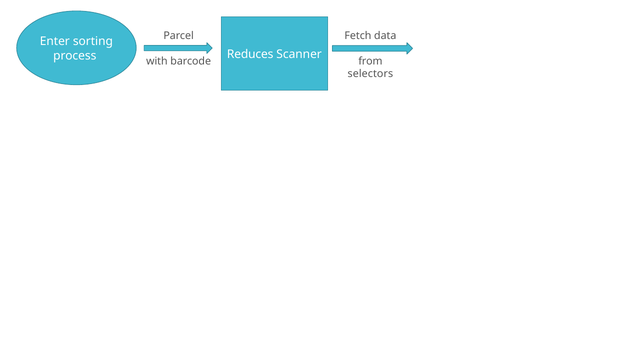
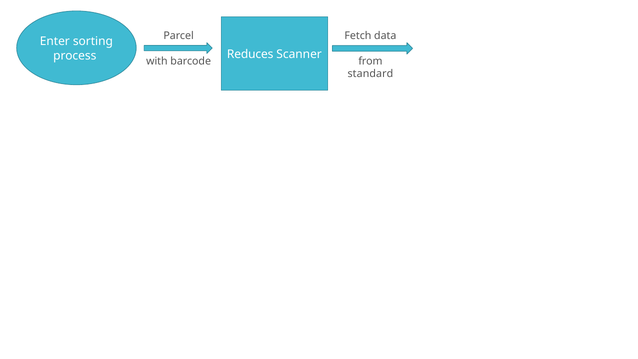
selectors: selectors -> standard
